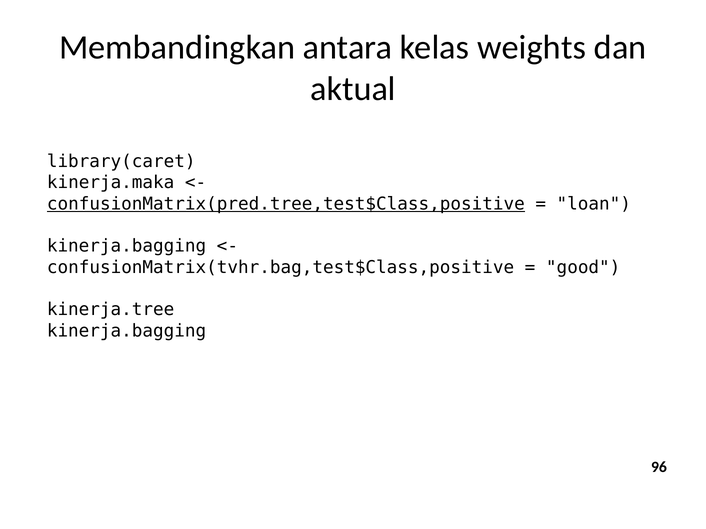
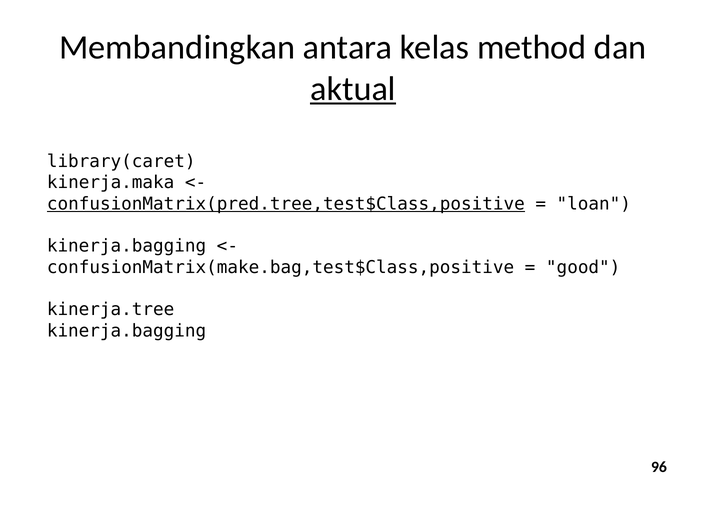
weights: weights -> method
aktual underline: none -> present
confusionMatrix(tvhr.bag,test$Class,positive: confusionMatrix(tvhr.bag,test$Class,positive -> confusionMatrix(make.bag,test$Class,positive
